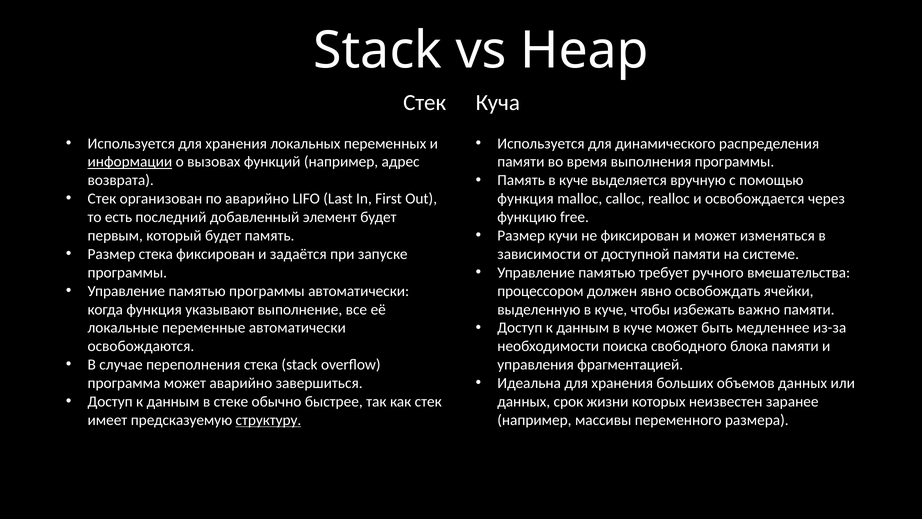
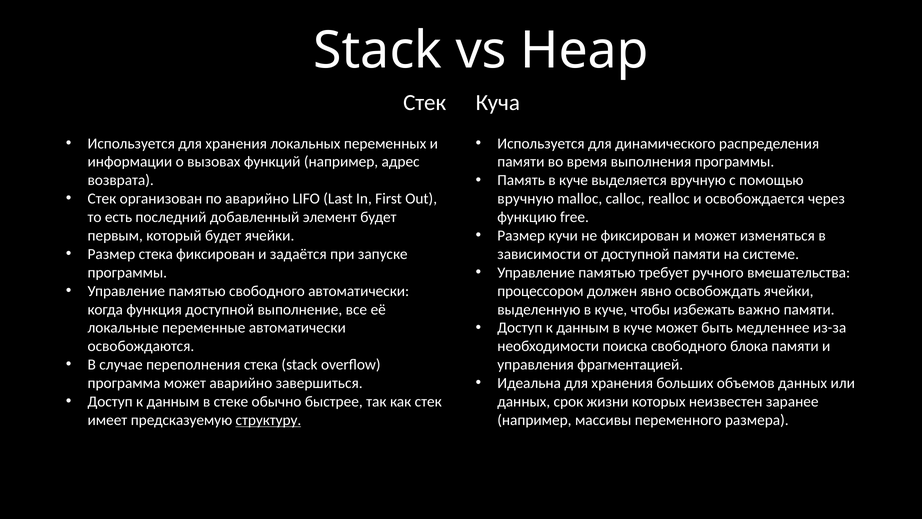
информации underline: present -> none
функция at (526, 199): функция -> вручную
будет память: память -> ячейки
памятью программы: программы -> свободного
функция указывают: указывают -> доступной
